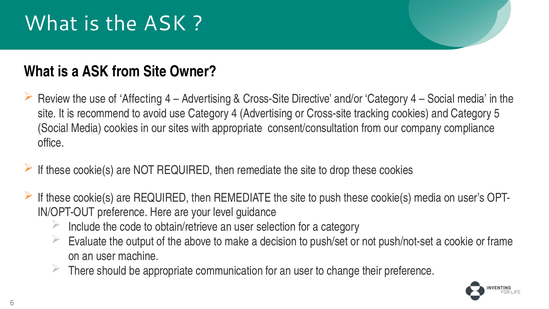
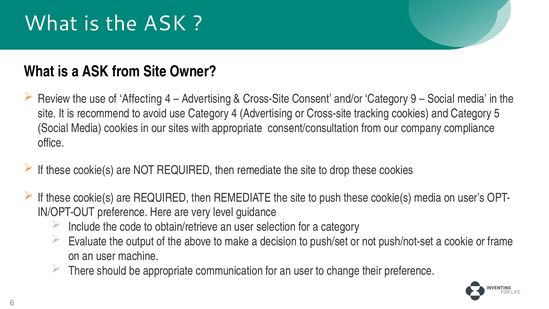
Directive: Directive -> Consent
and/or Category 4: 4 -> 9
your: your -> very
